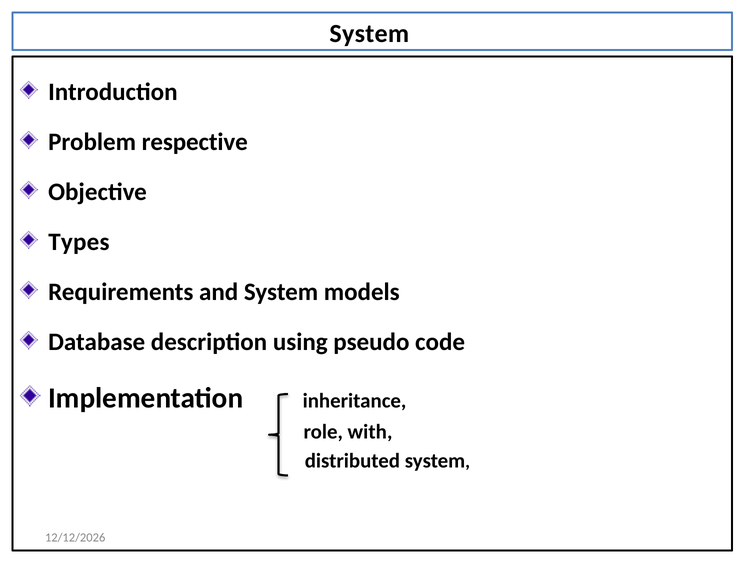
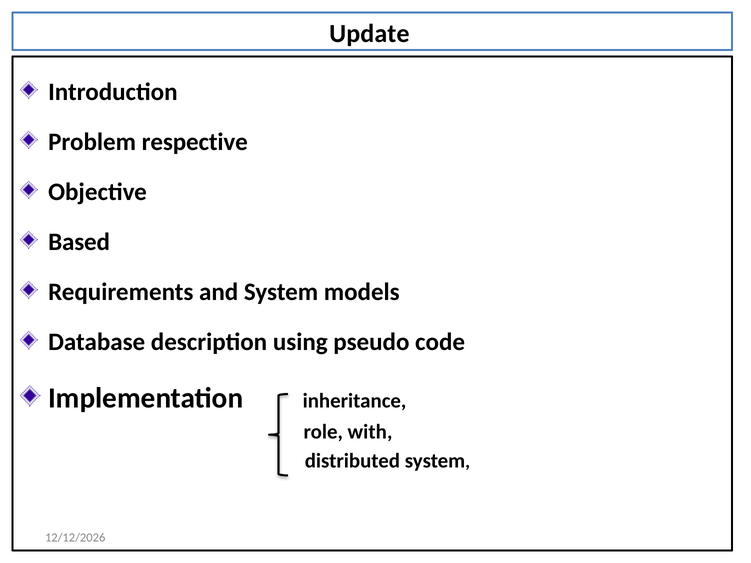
System at (369, 34): System -> Update
Types: Types -> Based
